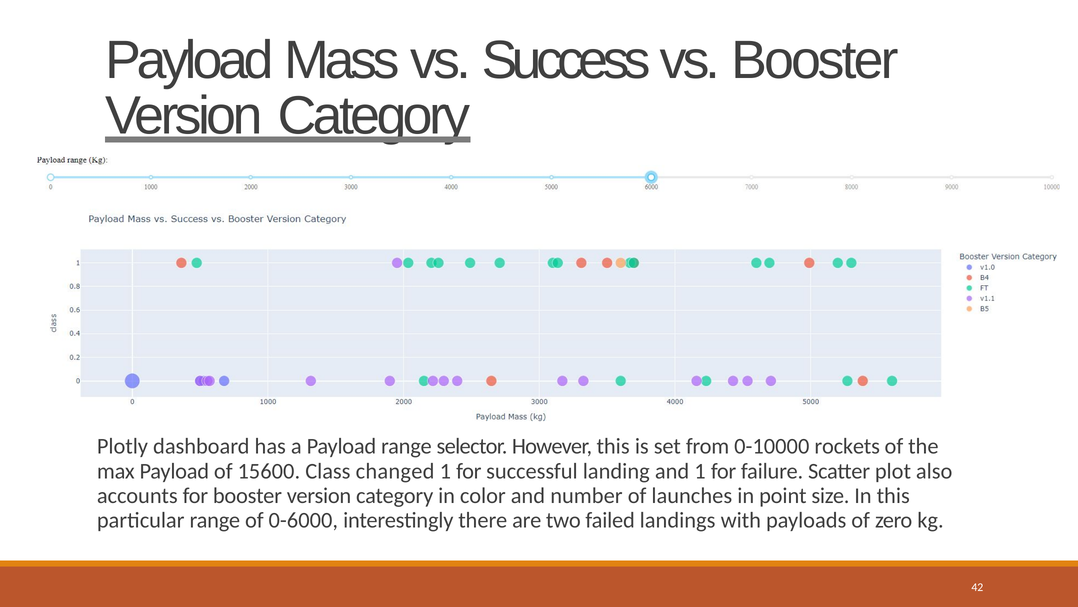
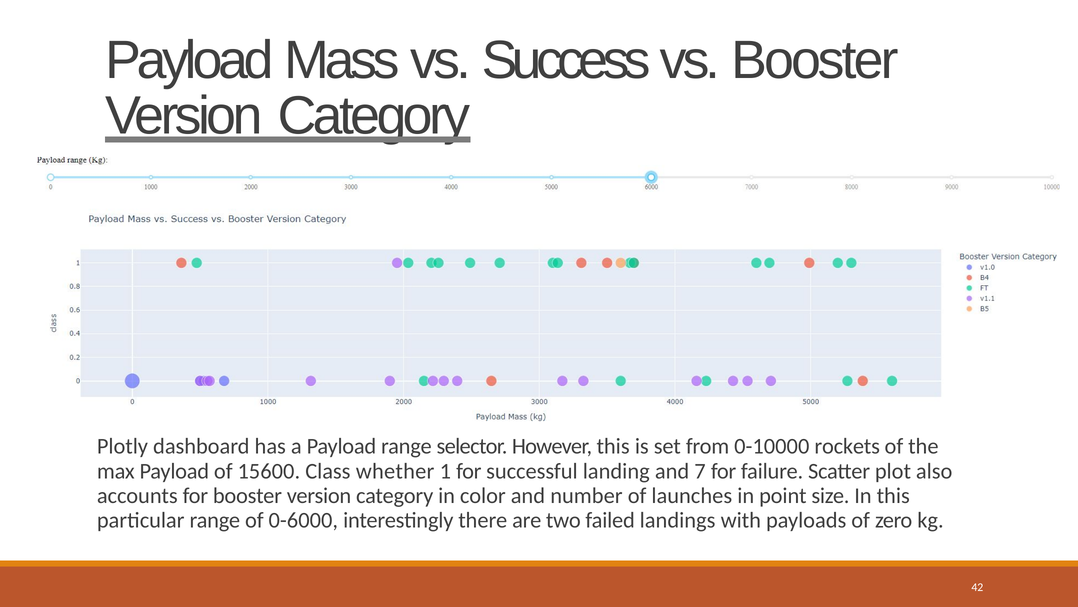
changed: changed -> whether
and 1: 1 -> 7
